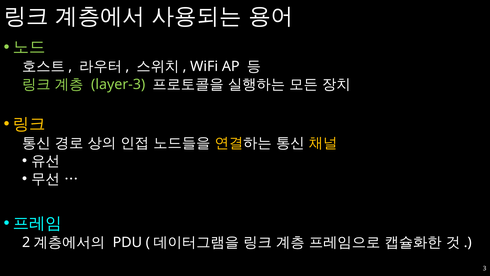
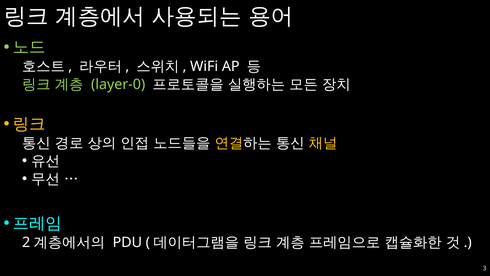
layer-3: layer-3 -> layer-0
